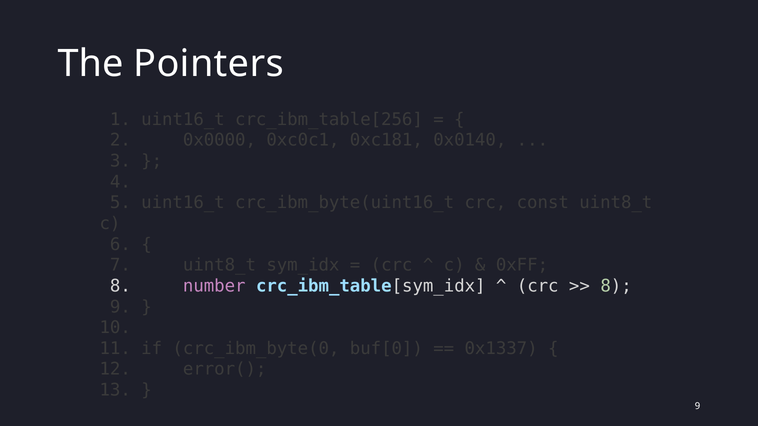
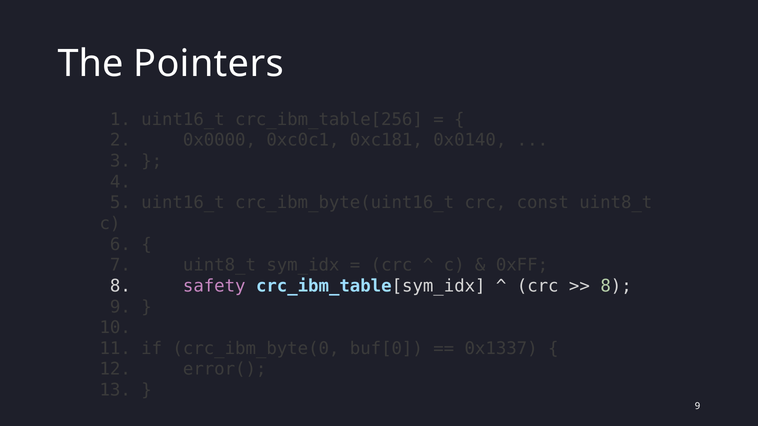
number: number -> safety
